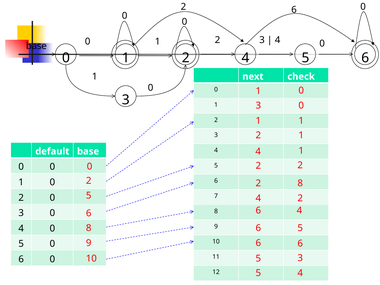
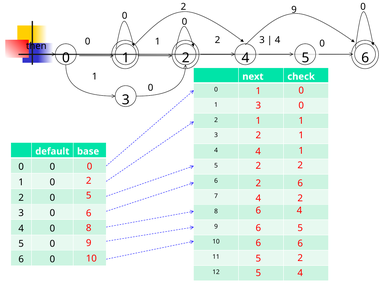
6 at (294, 10): 6 -> 9
base at (36, 46): base -> then
8 at (300, 183): 8 -> 6
3 at (300, 258): 3 -> 2
